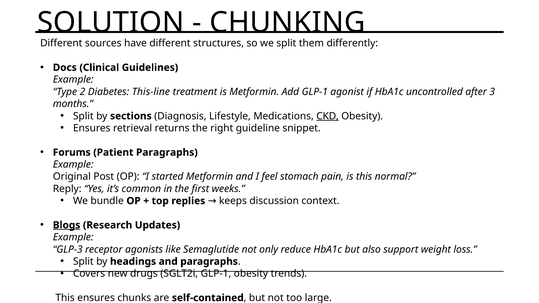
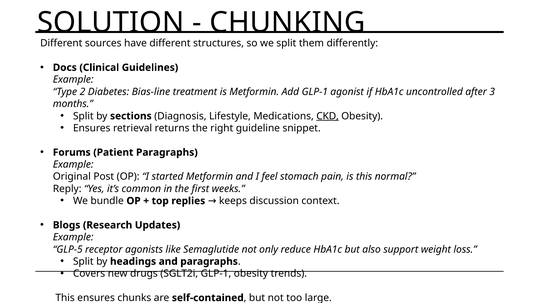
This-line: This-line -> Bias-line
Blogs underline: present -> none
GLP-3: GLP-3 -> GLP-5
